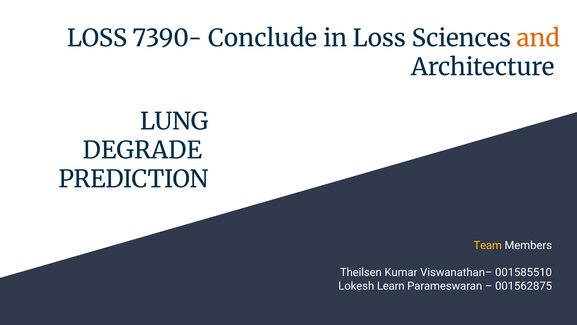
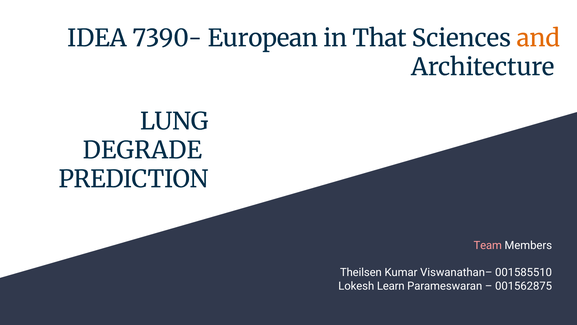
LOSS at (97, 38): LOSS -> IDEA
Conclude: Conclude -> European
in Loss: Loss -> That
Team colour: yellow -> pink
